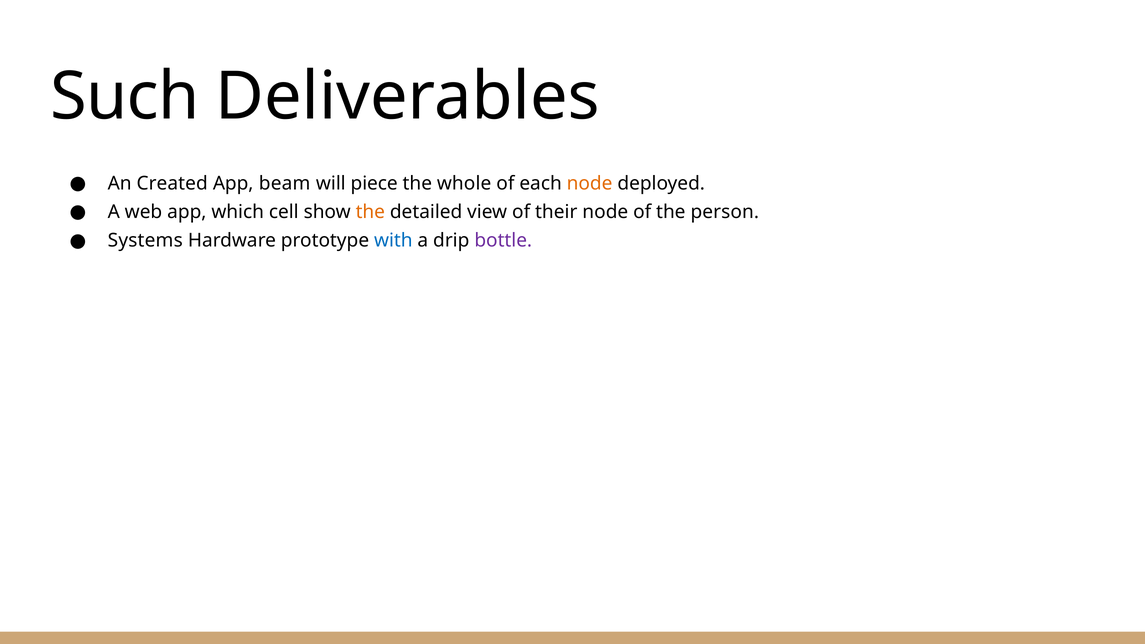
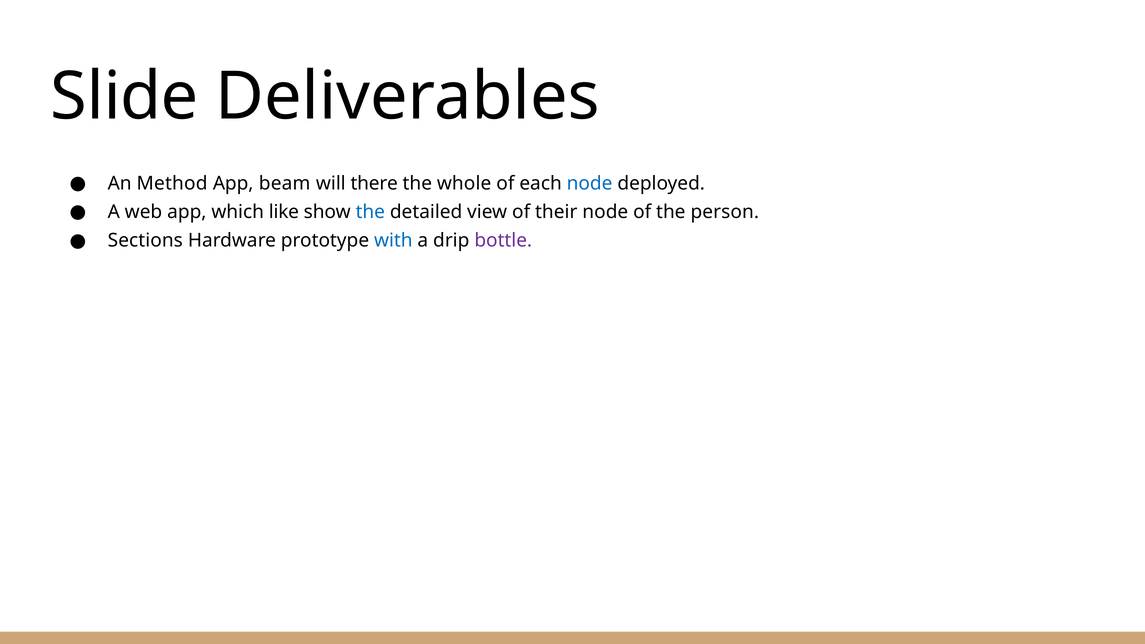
Such: Such -> Slide
Created: Created -> Method
piece: piece -> there
node at (590, 183) colour: orange -> blue
cell: cell -> like
the at (370, 212) colour: orange -> blue
Systems: Systems -> Sections
